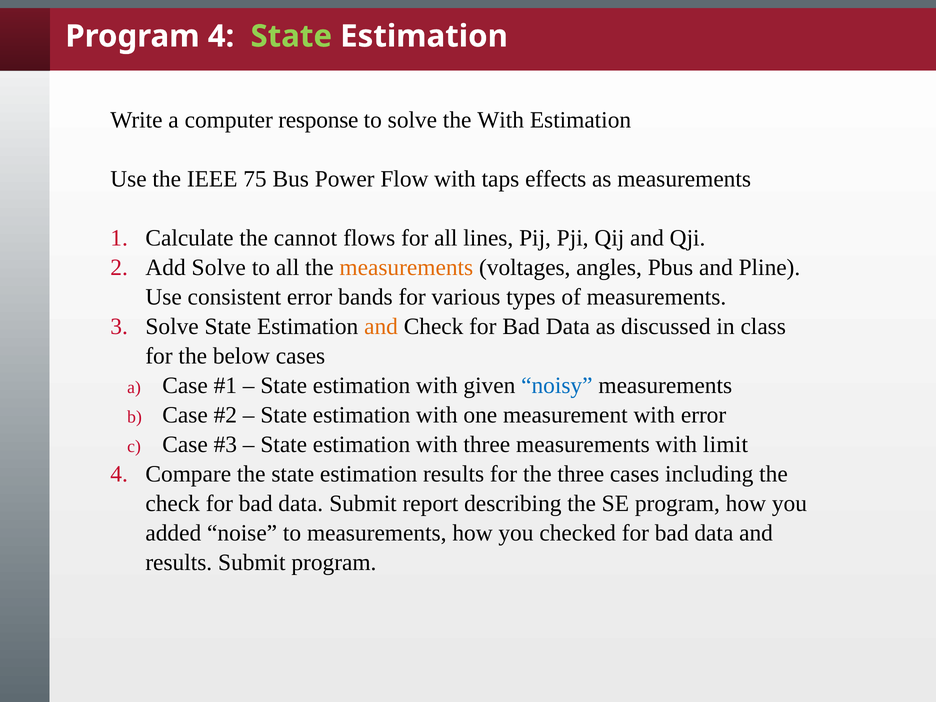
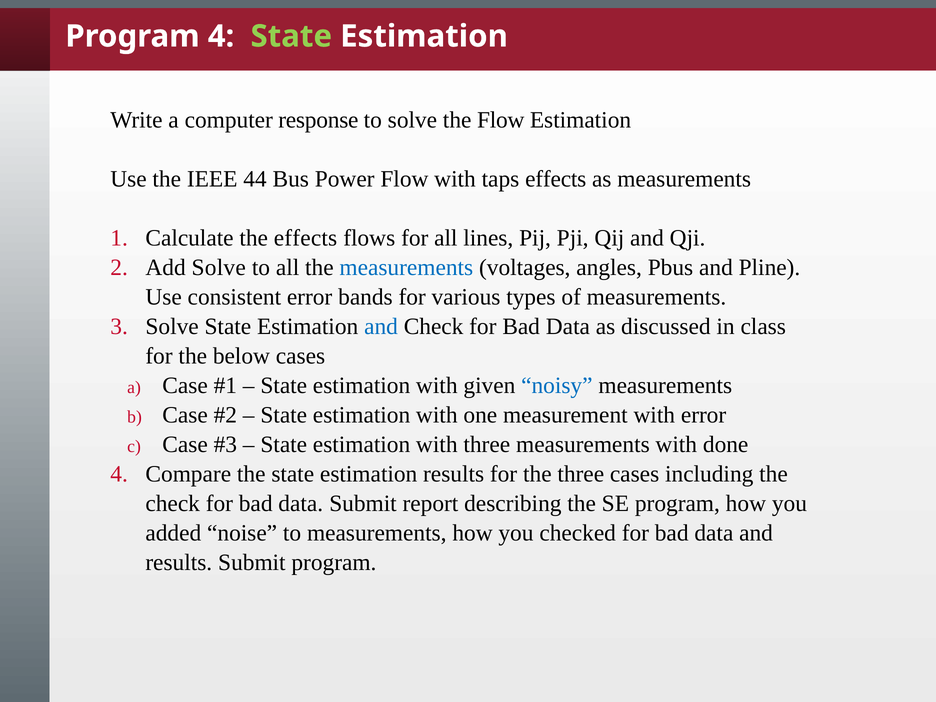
the With: With -> Flow
75: 75 -> 44
the cannot: cannot -> effects
measurements at (406, 268) colour: orange -> blue
and at (381, 327) colour: orange -> blue
limit: limit -> done
